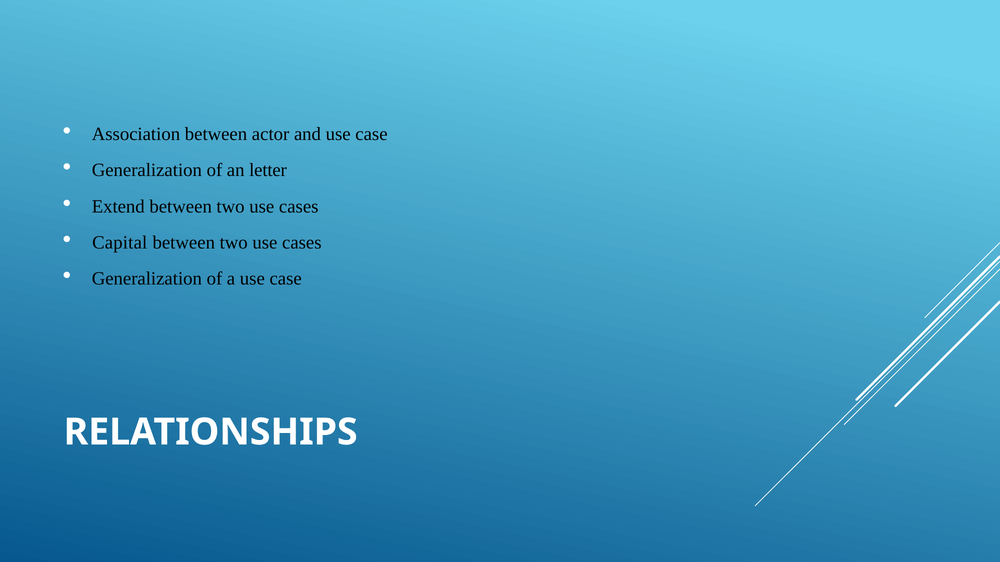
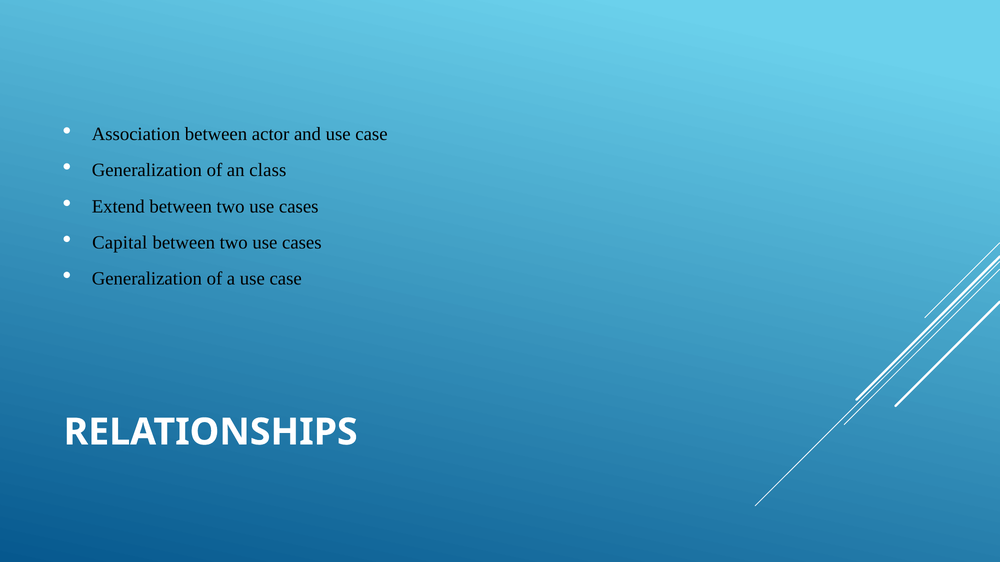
letter: letter -> class
